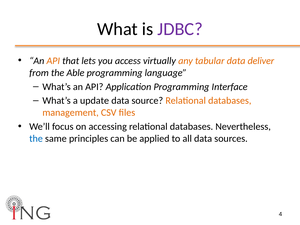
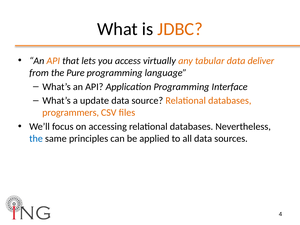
JDBC colour: purple -> orange
Able: Able -> Pure
management: management -> programmers
